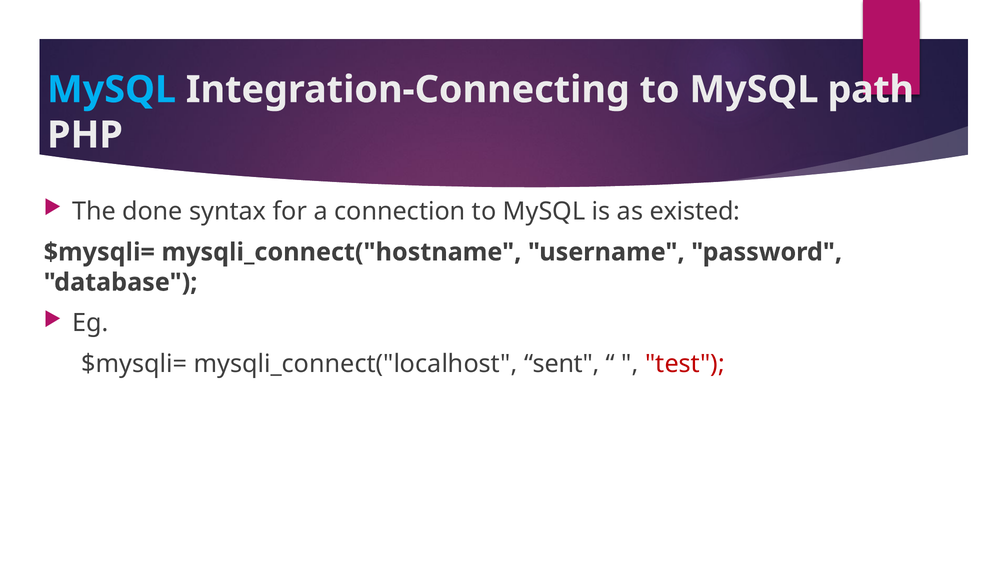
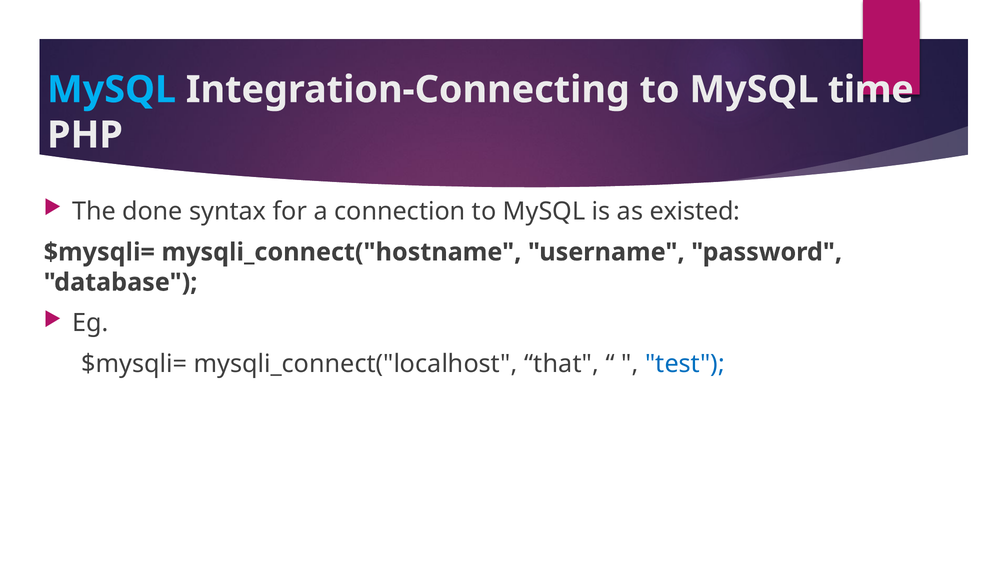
path: path -> time
sent: sent -> that
test colour: red -> blue
